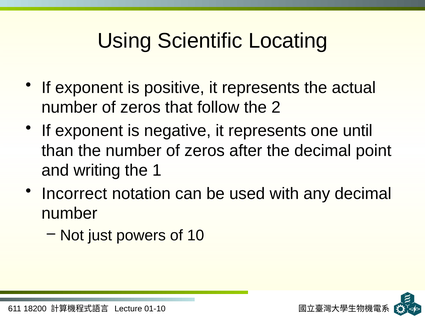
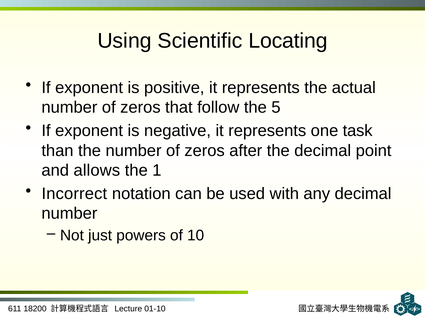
2: 2 -> 5
until: until -> task
writing: writing -> allows
